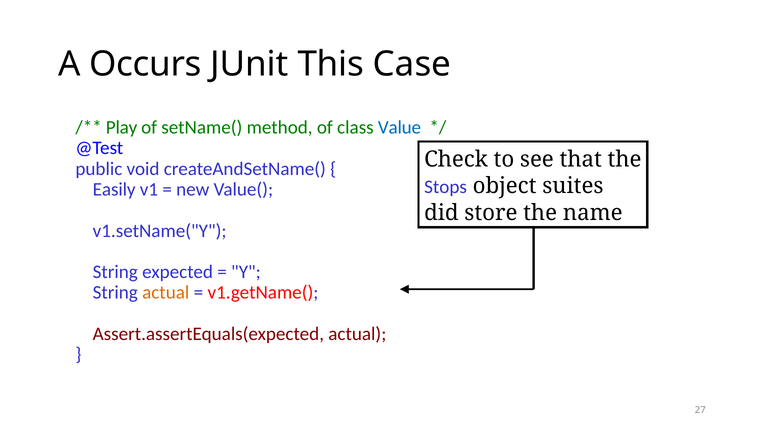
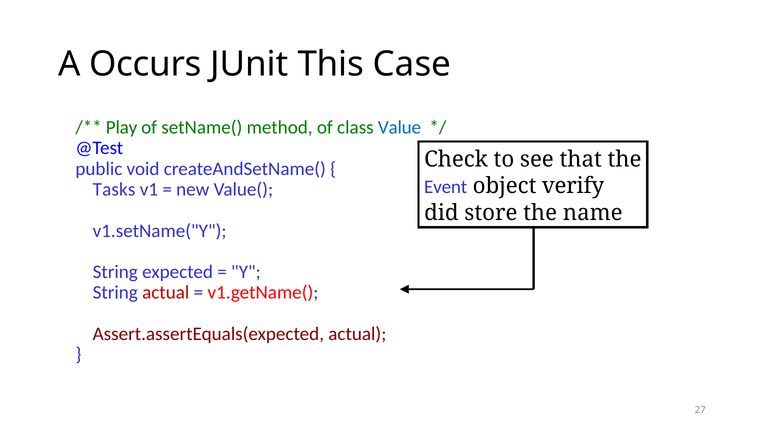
Stops: Stops -> Event
suites: suites -> verify
Easily: Easily -> Tasks
actual at (166, 292) colour: orange -> red
